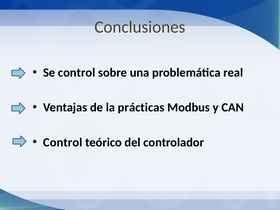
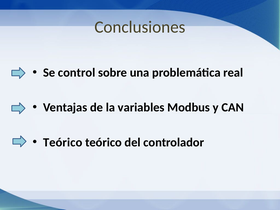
prácticas: prácticas -> variables
Control at (63, 142): Control -> Teórico
